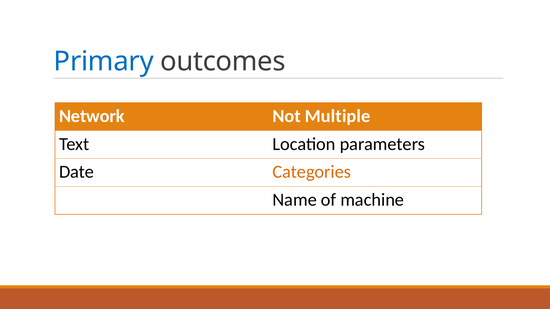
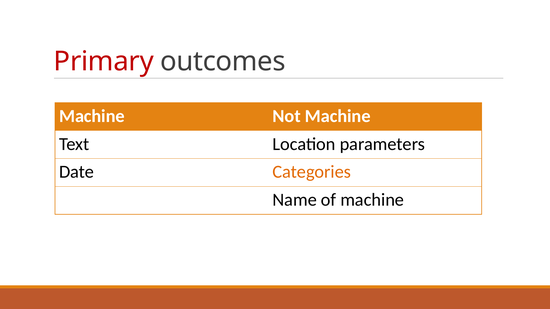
Primary colour: blue -> red
Network at (92, 116): Network -> Machine
Not Multiple: Multiple -> Machine
